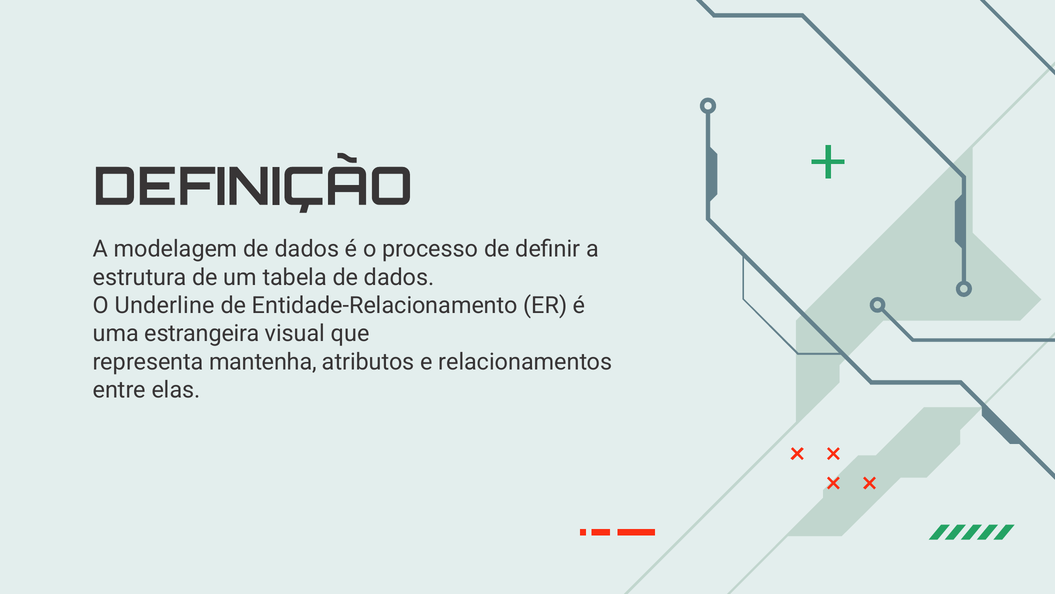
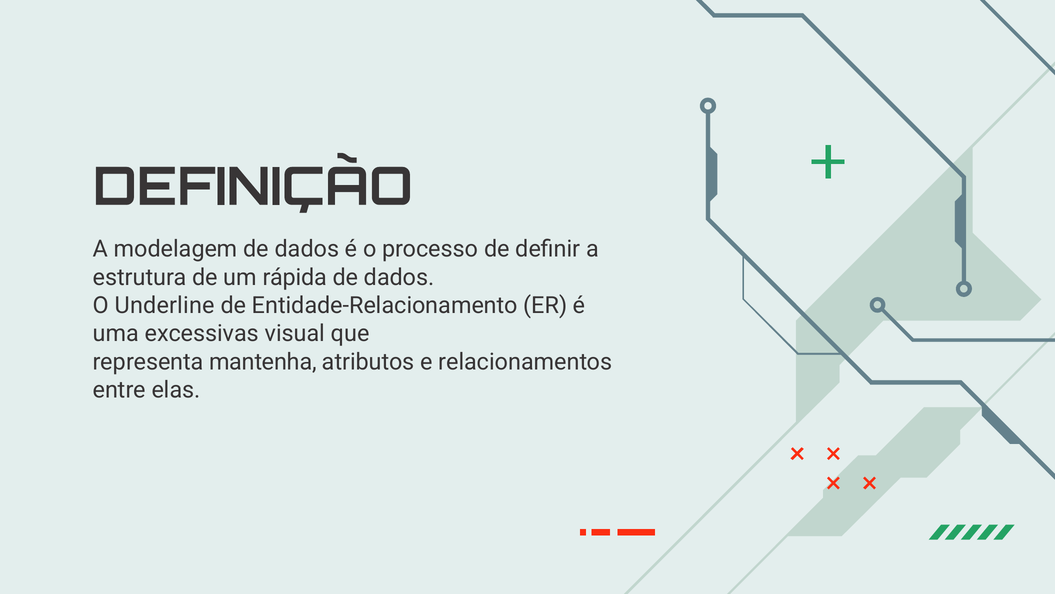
tabela: tabela -> rápida
estrangeira: estrangeira -> excessivas
